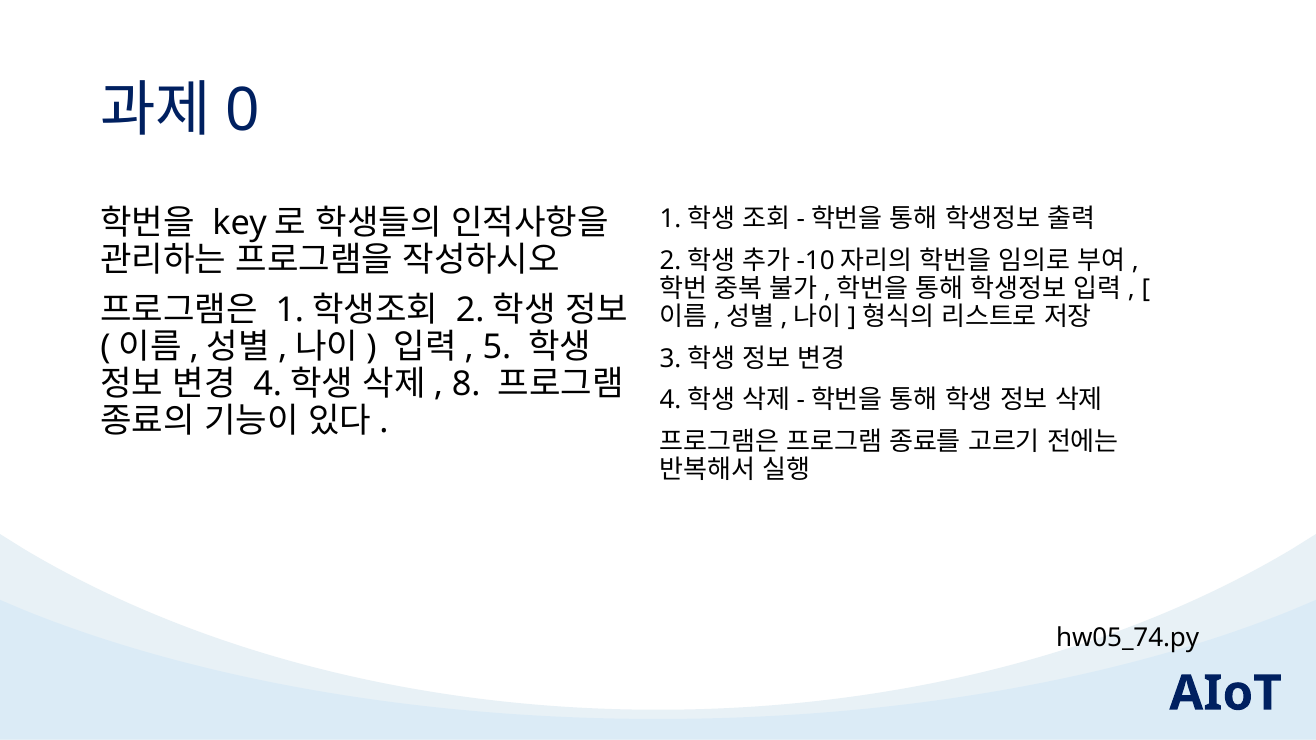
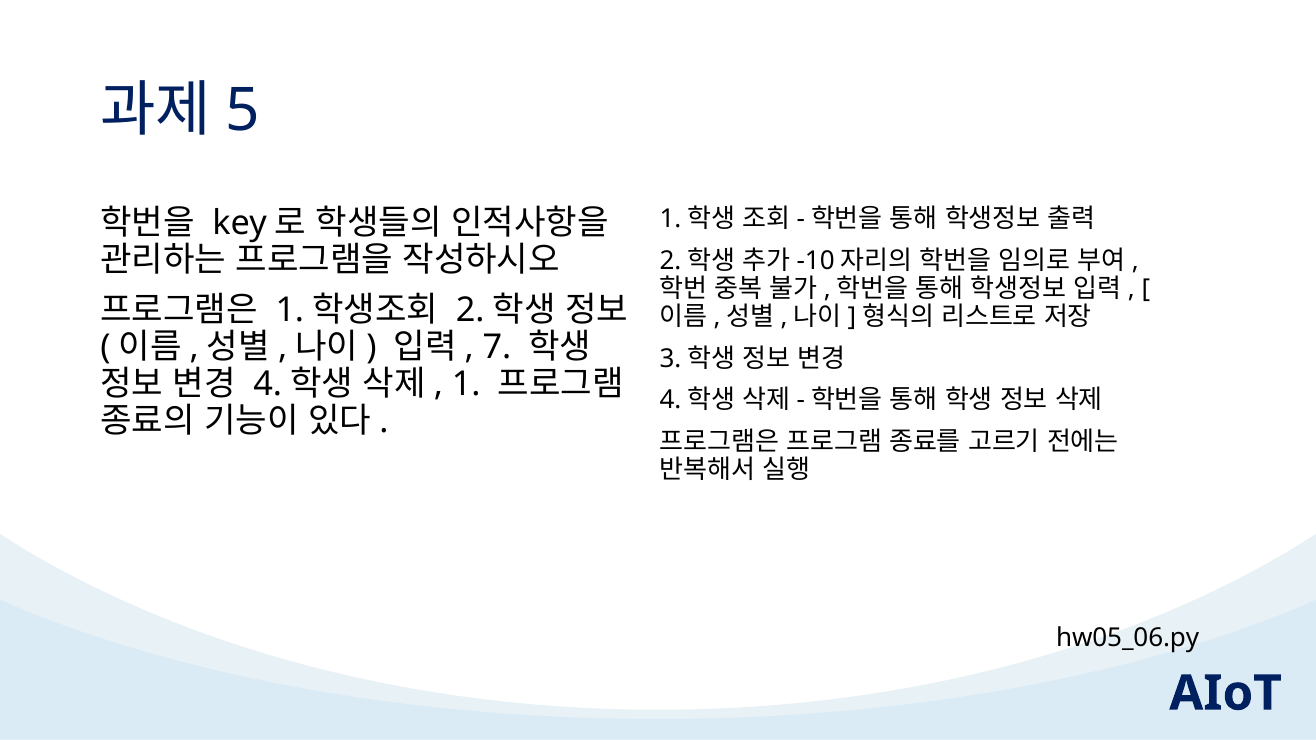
0: 0 -> 5
5: 5 -> 7
8 at (466, 385): 8 -> 1
hw05_74.py: hw05_74.py -> hw05_06.py
